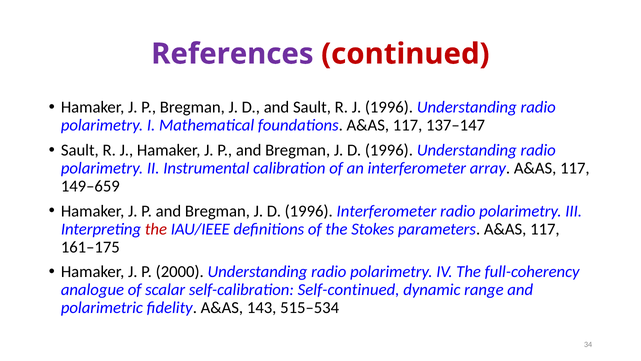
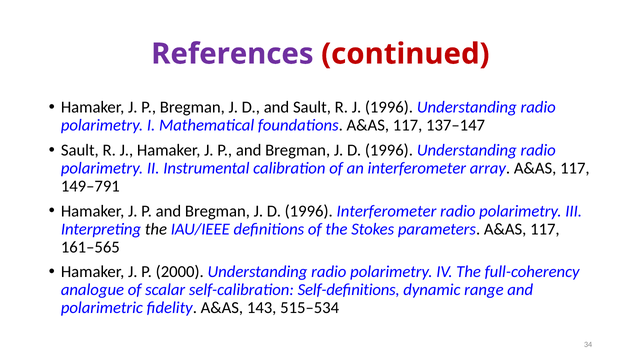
149–659: 149–659 -> 149–791
the at (156, 229) colour: red -> black
161–175: 161–175 -> 161–565
Self-continued: Self-continued -> Self-deﬁnitions
